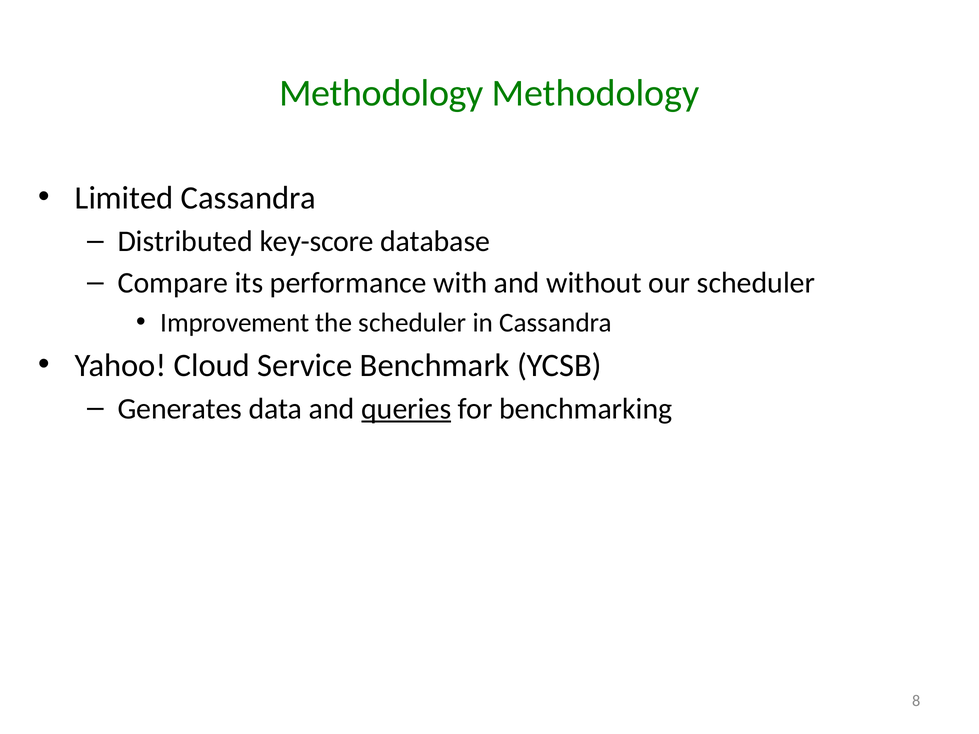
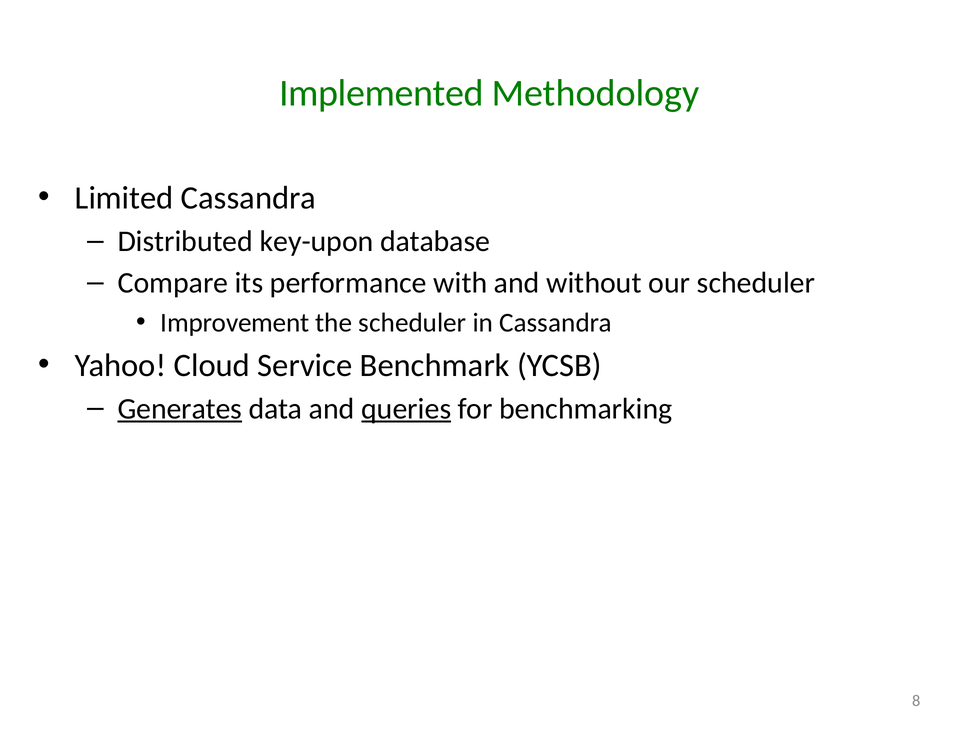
Methodology at (381, 93): Methodology -> Implemented
key-score: key-score -> key-upon
Generates underline: none -> present
